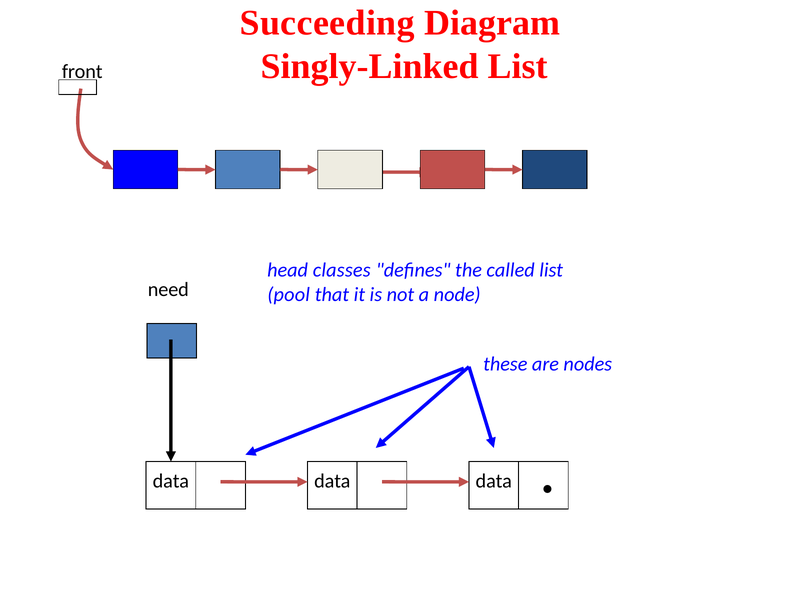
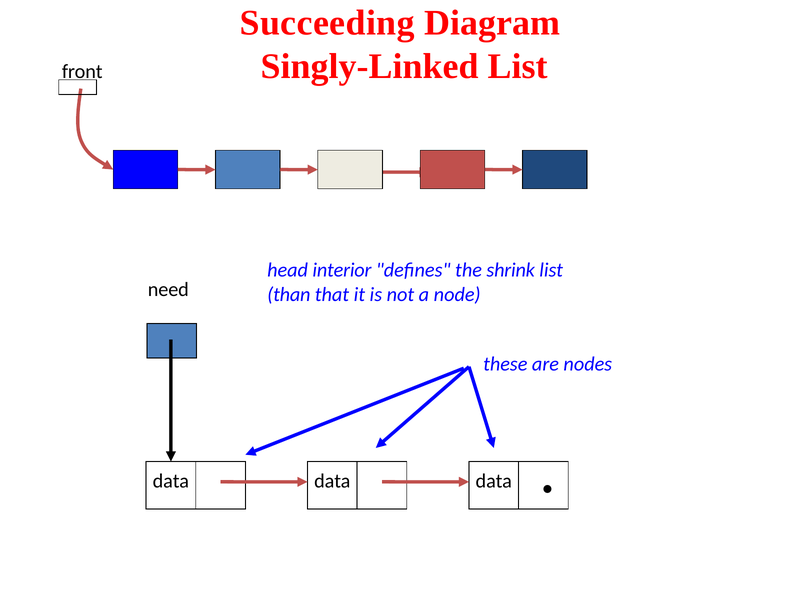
classes: classes -> interior
called: called -> shrink
pool: pool -> than
